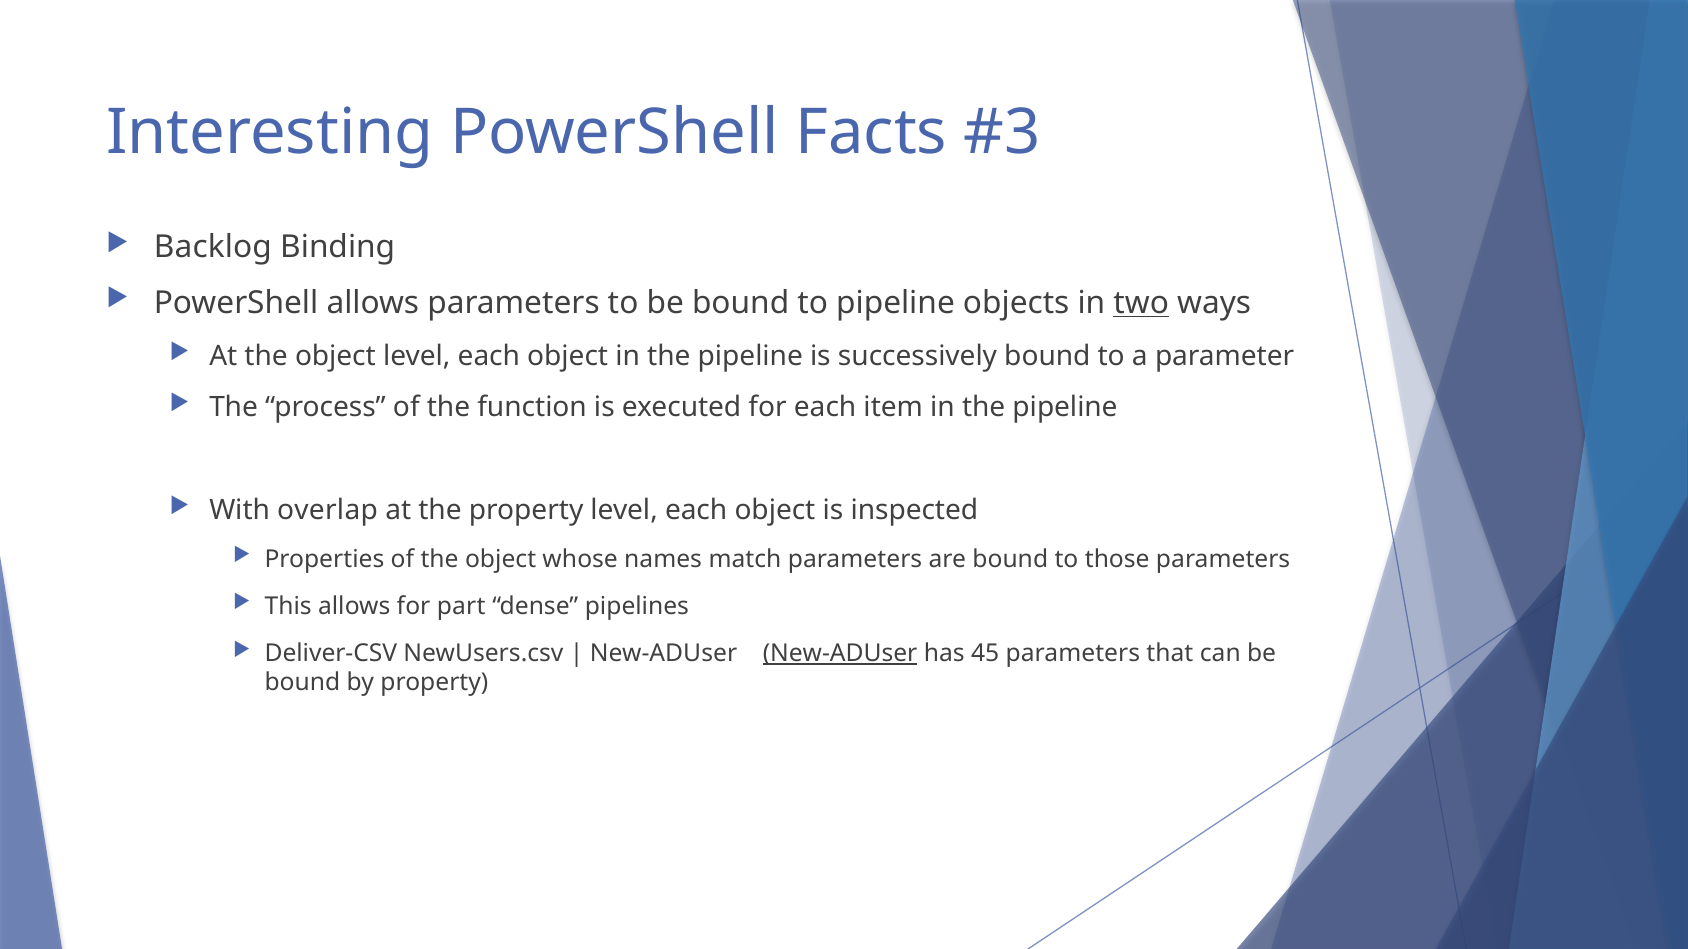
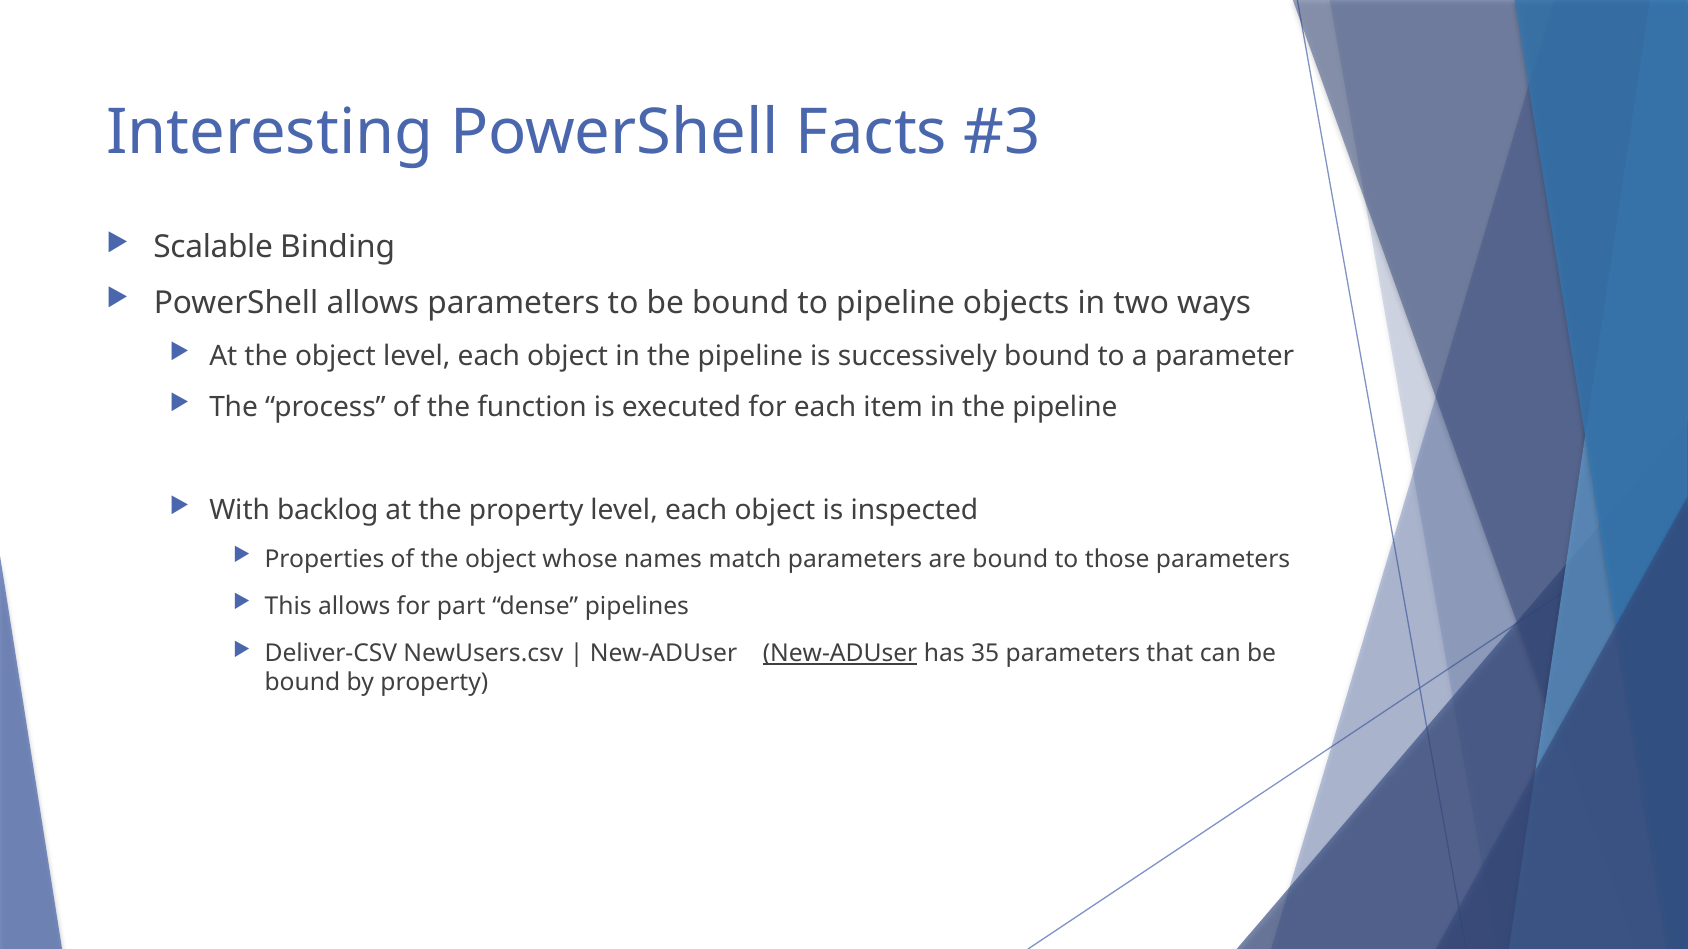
Backlog: Backlog -> Scalable
two underline: present -> none
overlap: overlap -> backlog
45: 45 -> 35
